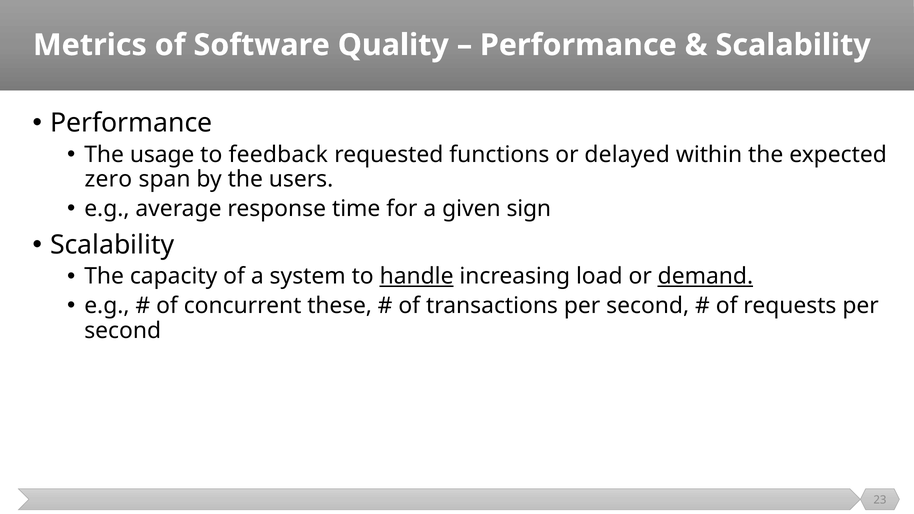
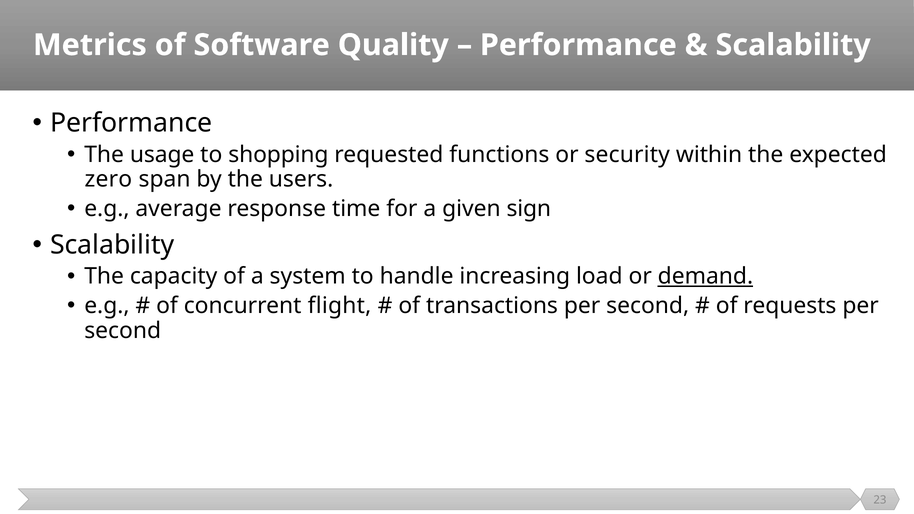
feedback: feedback -> shopping
delayed: delayed -> security
handle underline: present -> none
these: these -> flight
